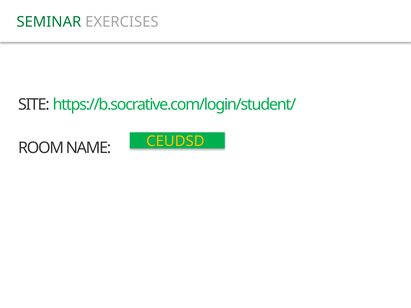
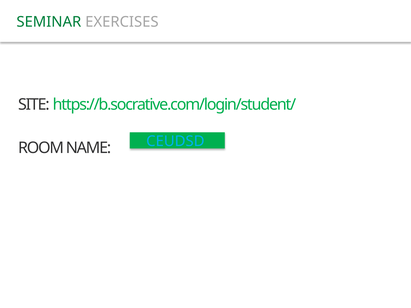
CEUDSD colour: yellow -> light blue
